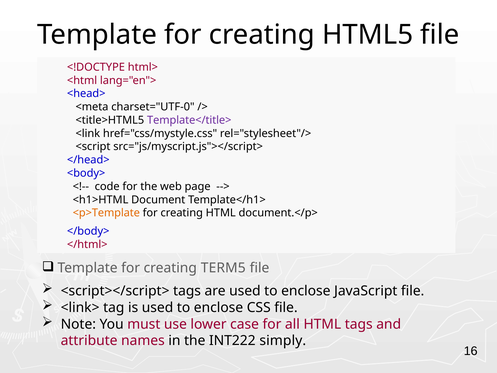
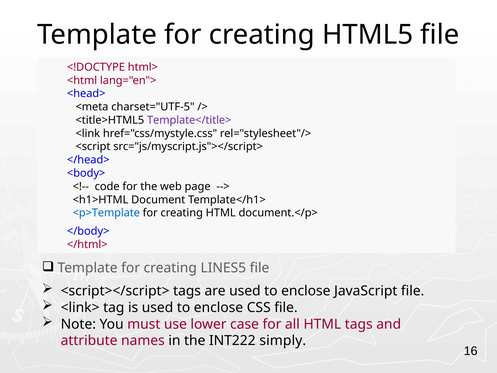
charset="UTF-0: charset="UTF-0 -> charset="UTF-5
<p>Template colour: orange -> blue
TERM5: TERM5 -> LINES5
